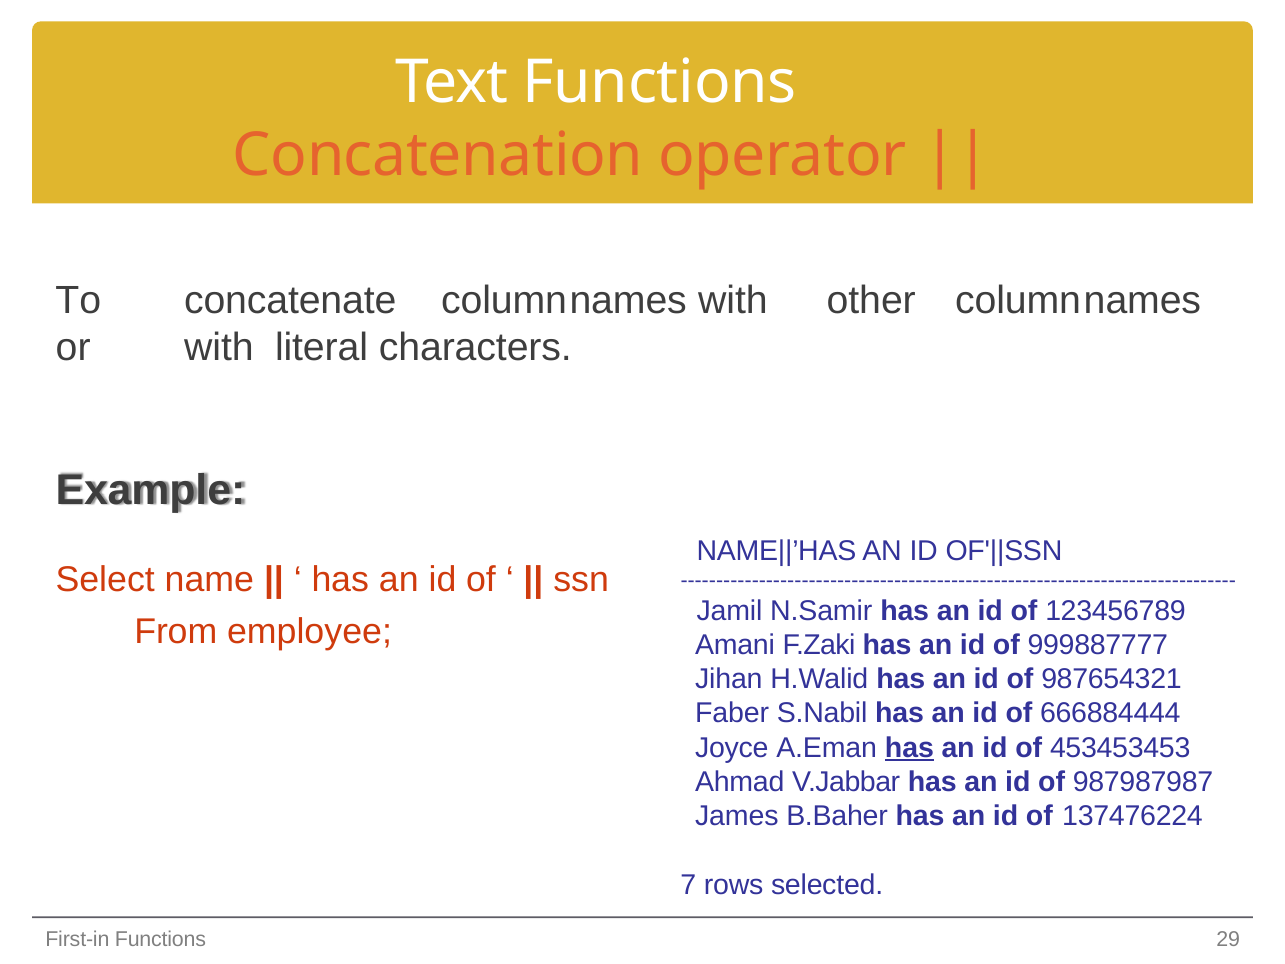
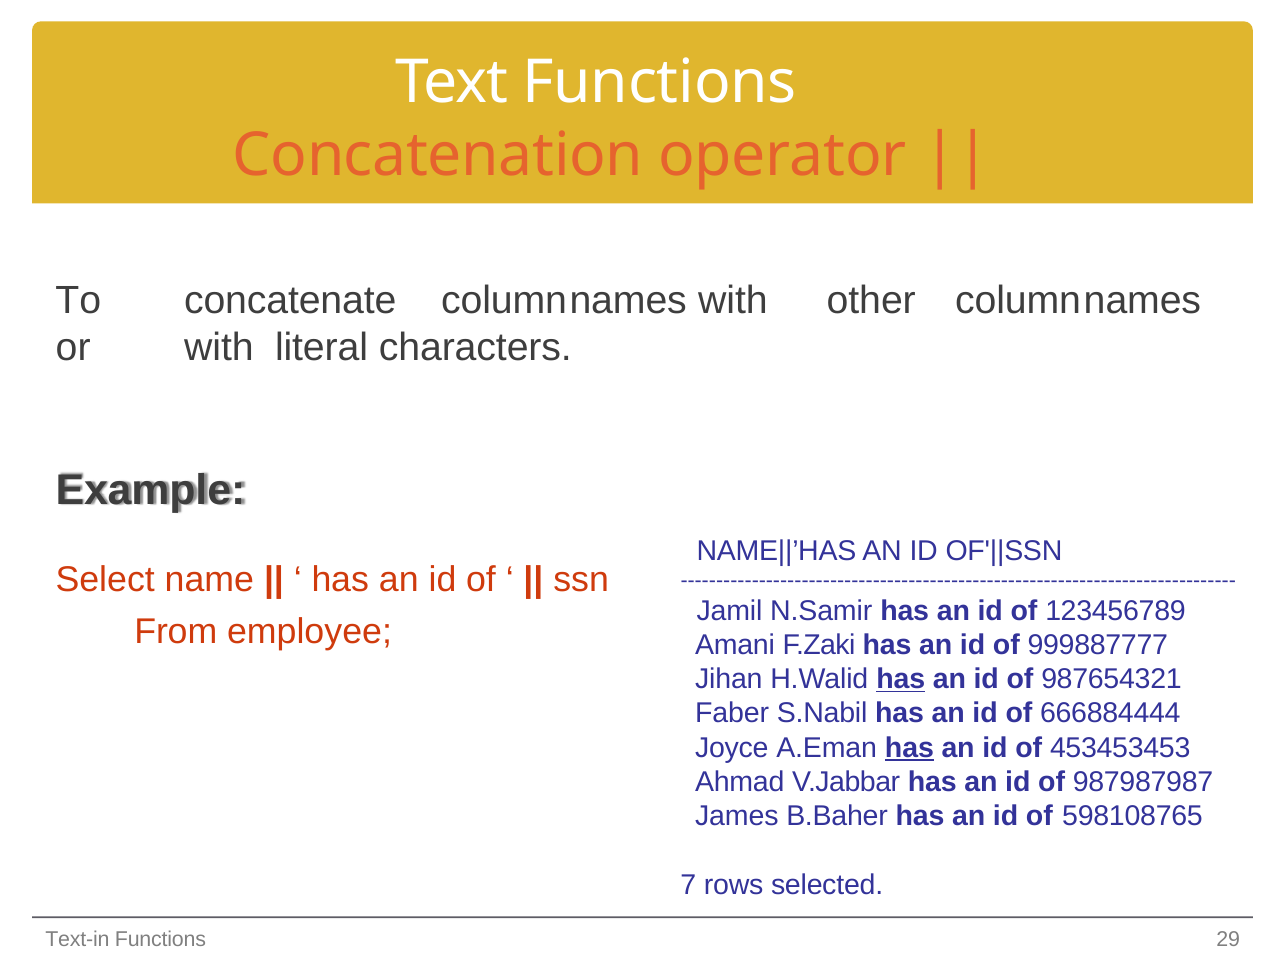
has at (901, 679) underline: none -> present
137476224: 137476224 -> 598108765
First-in: First-in -> Text-in
